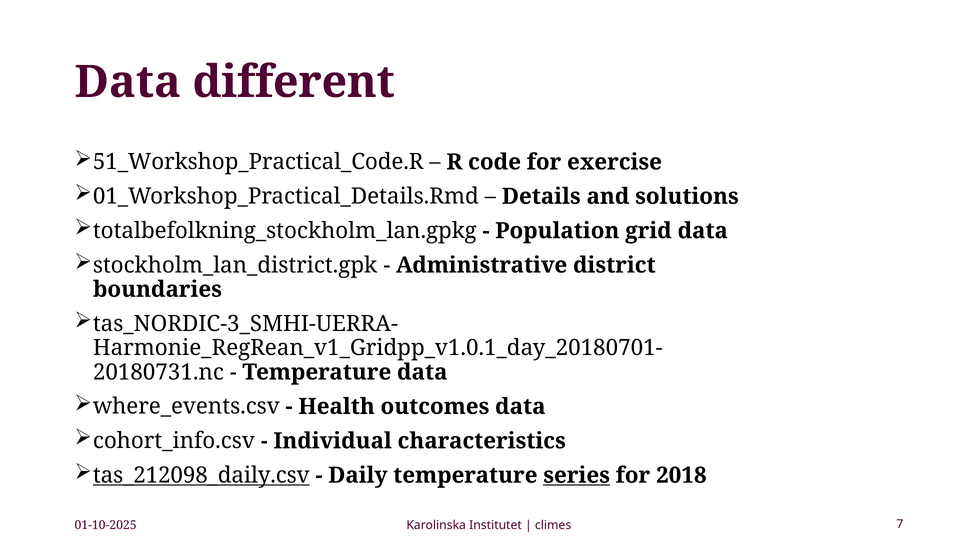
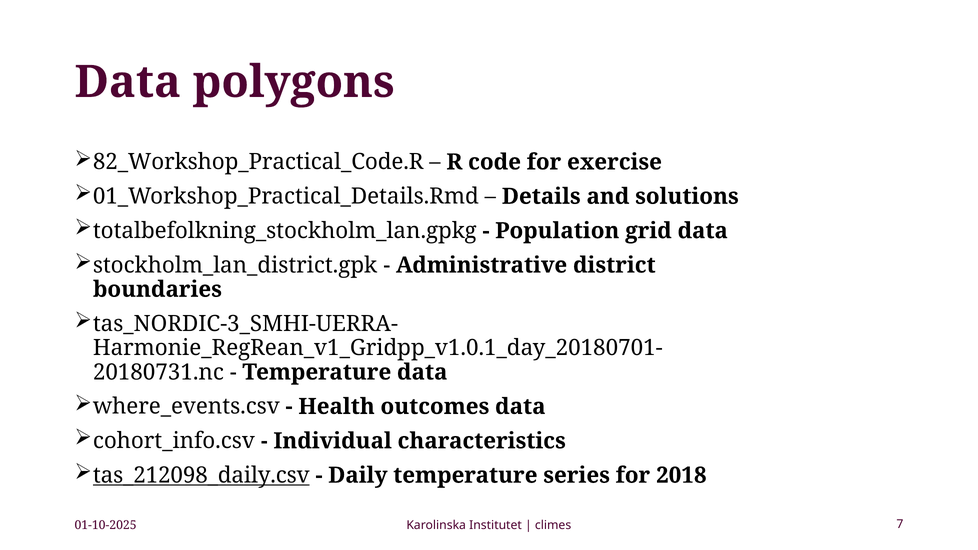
different: different -> polygons
51_Workshop_Practical_Code.R: 51_Workshop_Practical_Code.R -> 82_Workshop_Practical_Code.R
series underline: present -> none
